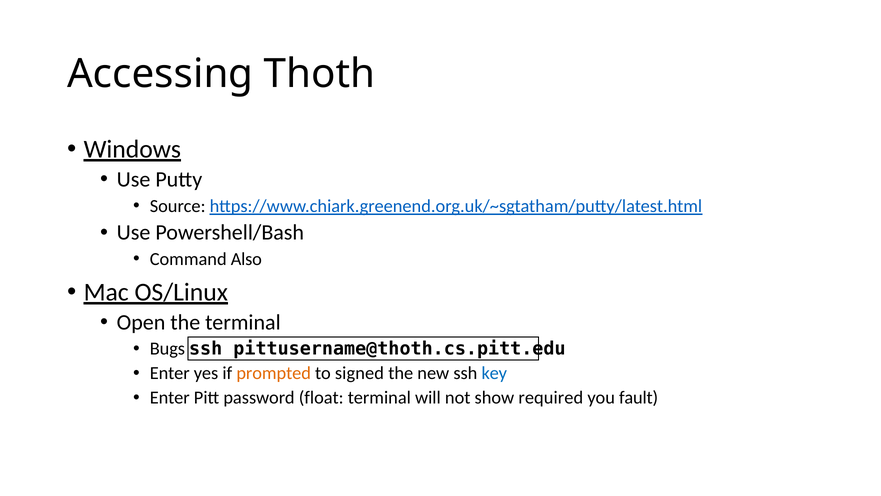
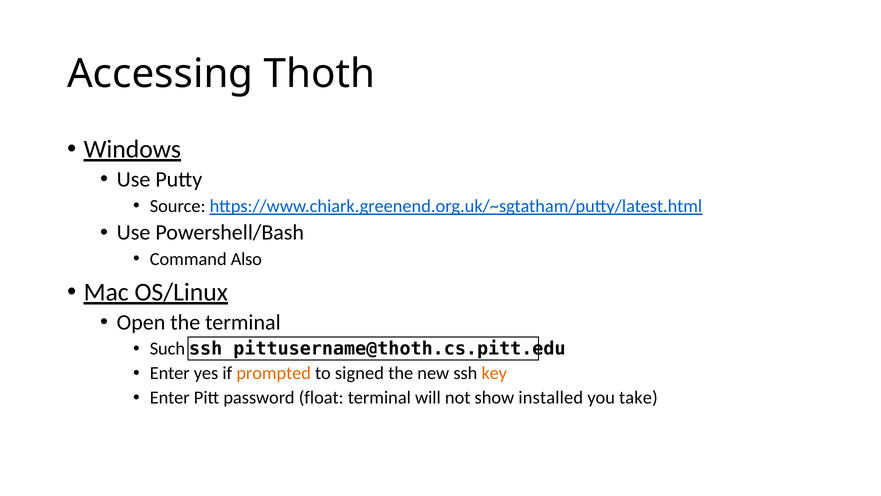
Bugs: Bugs -> Such
key colour: blue -> orange
required: required -> installed
fault: fault -> take
